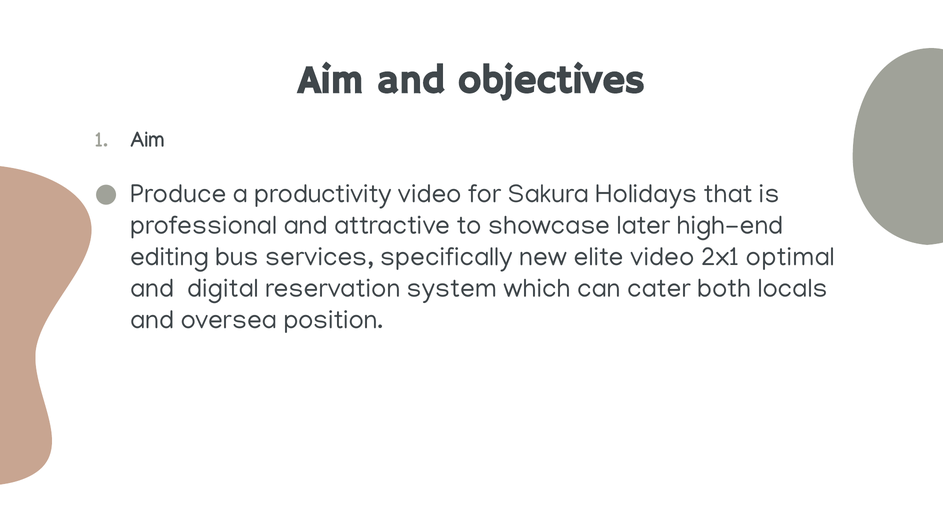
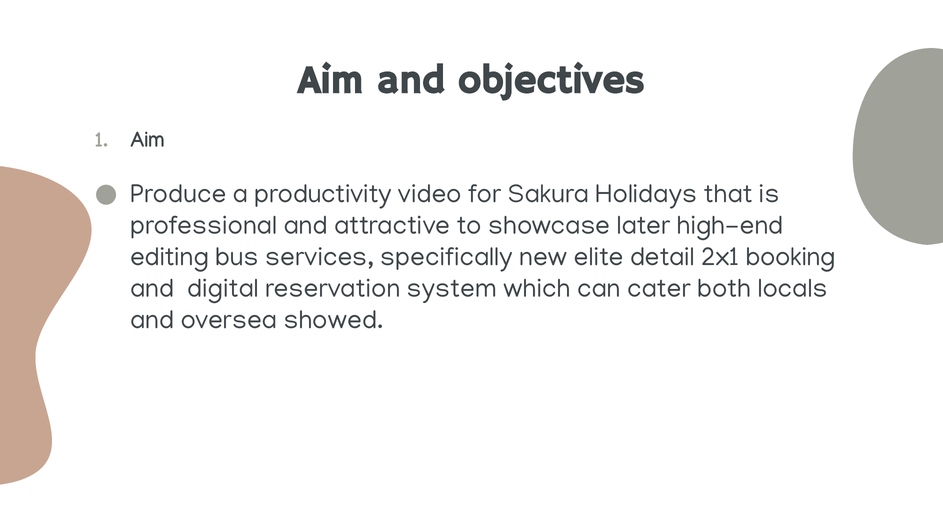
elite video: video -> detail
optimal: optimal -> booking
position: position -> showed
